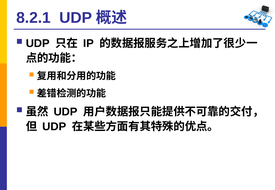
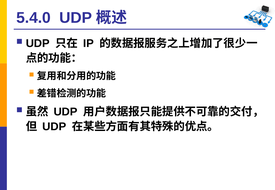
8.2.1: 8.2.1 -> 5.4.0
